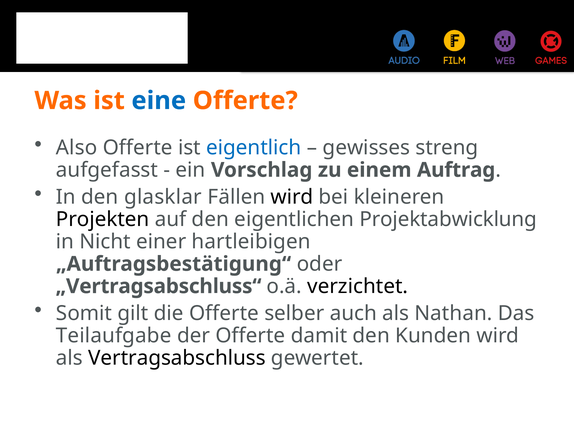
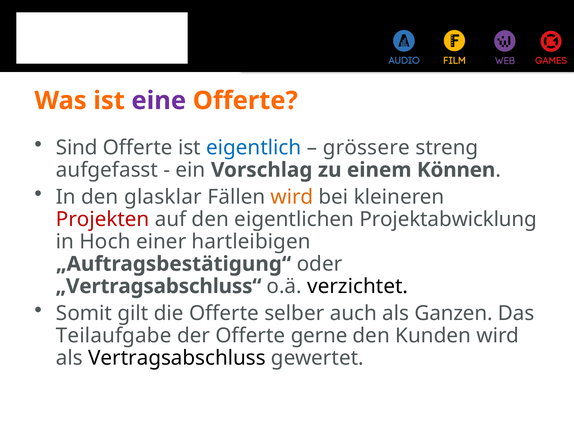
eine colour: blue -> purple
Also: Also -> Sind
gewisses: gewisses -> grössere
Auftrag: Auftrag -> Können
wird at (292, 197) colour: black -> orange
Projekten colour: black -> red
Nicht: Nicht -> Hoch
Nathan: Nathan -> Ganzen
damit: damit -> gerne
